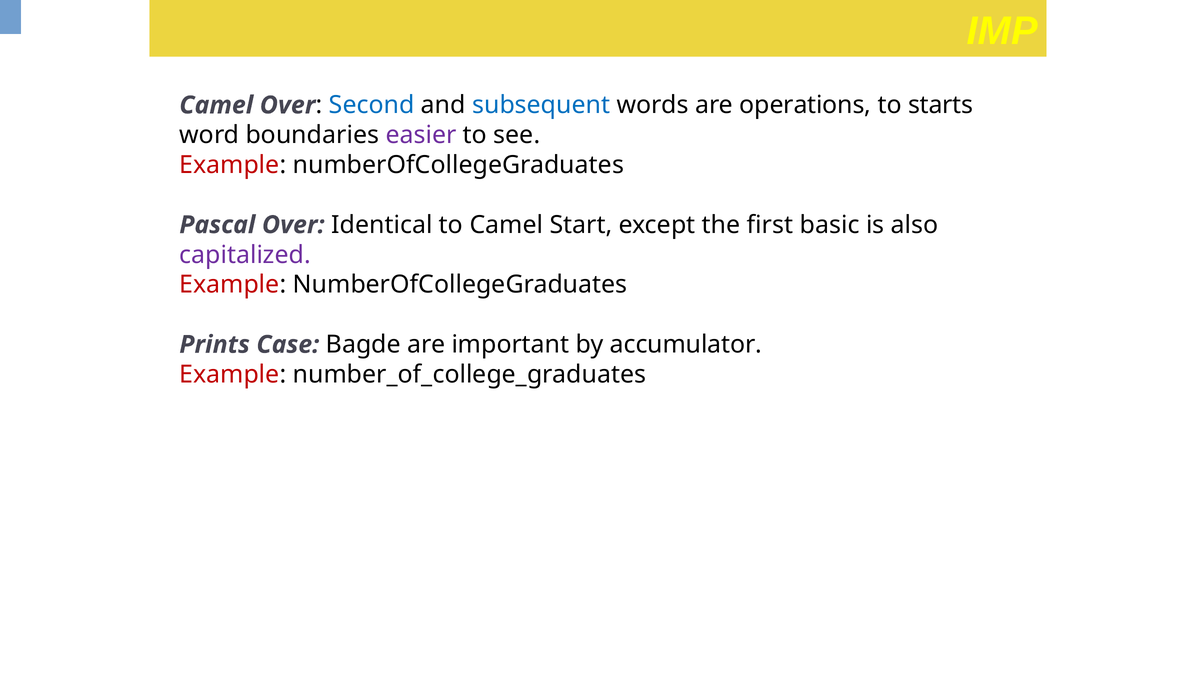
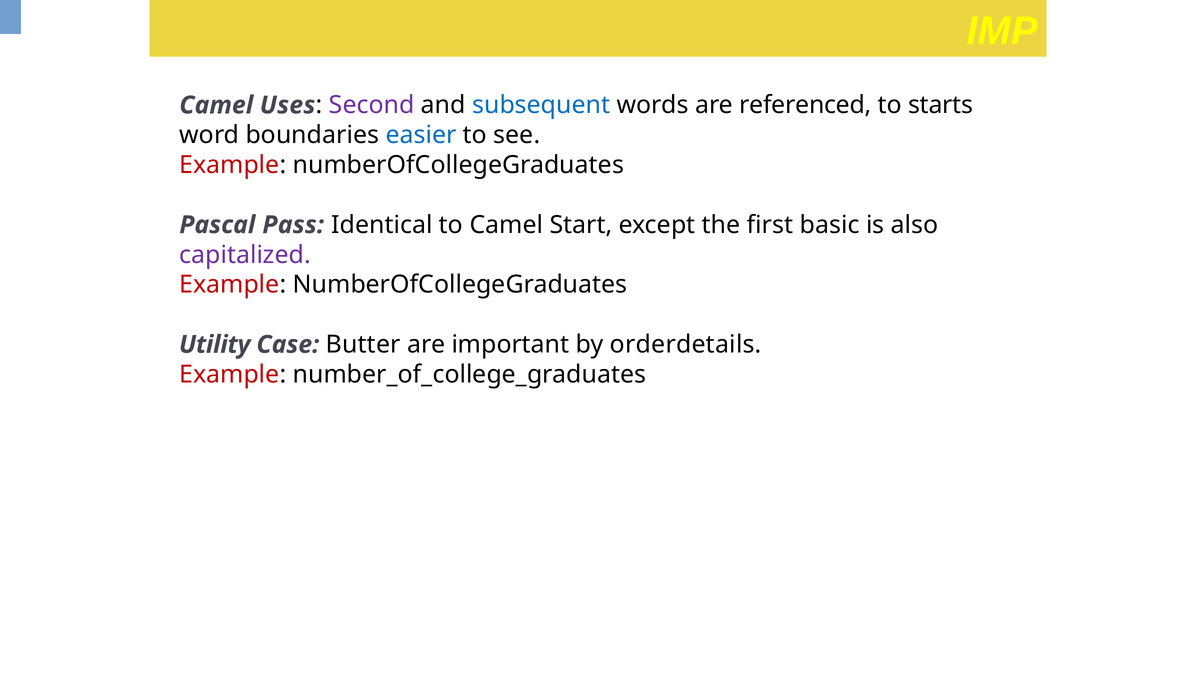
Camel Over: Over -> Uses
Second colour: blue -> purple
operations: operations -> referenced
easier colour: purple -> blue
Pascal Over: Over -> Pass
Prints: Prints -> Utility
Bagde: Bagde -> Butter
accumulator: accumulator -> orderdetails
